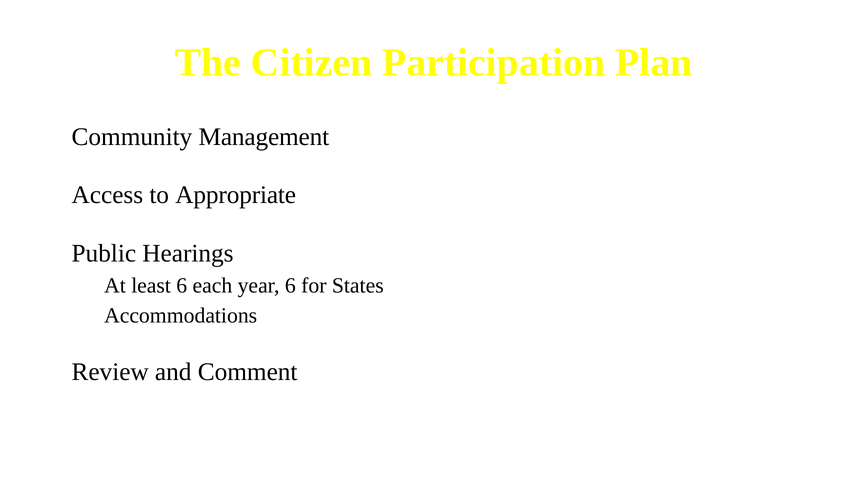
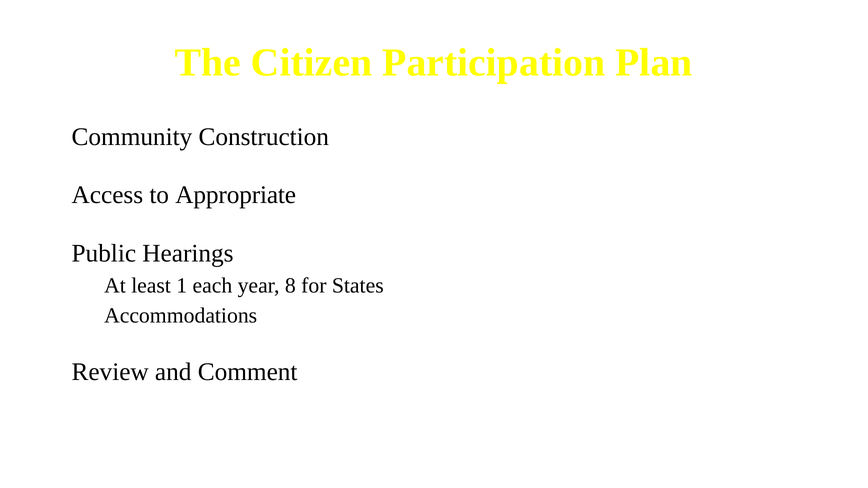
Management: Management -> Construction
least 6: 6 -> 1
year 6: 6 -> 8
